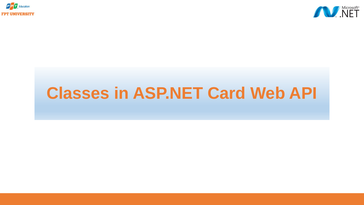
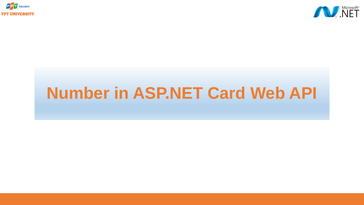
Classes: Classes -> Number
